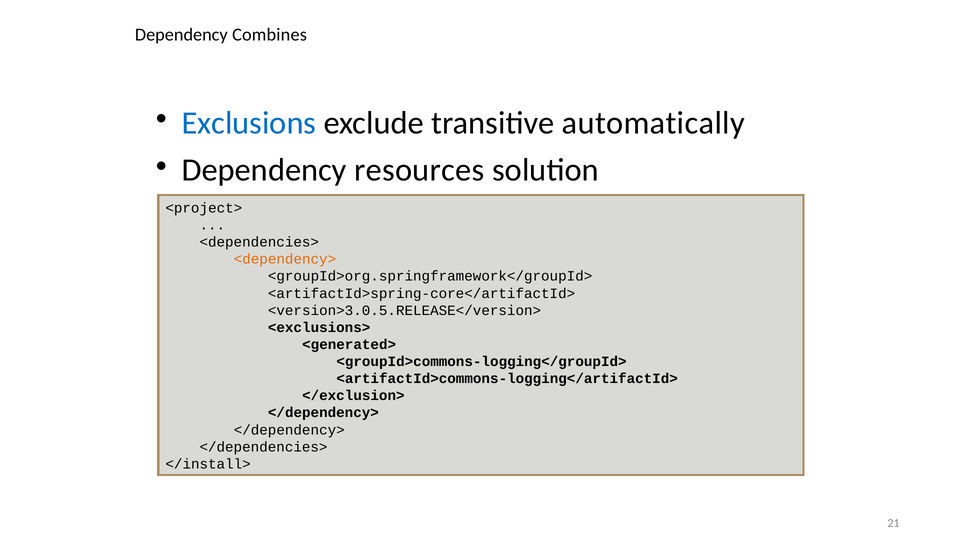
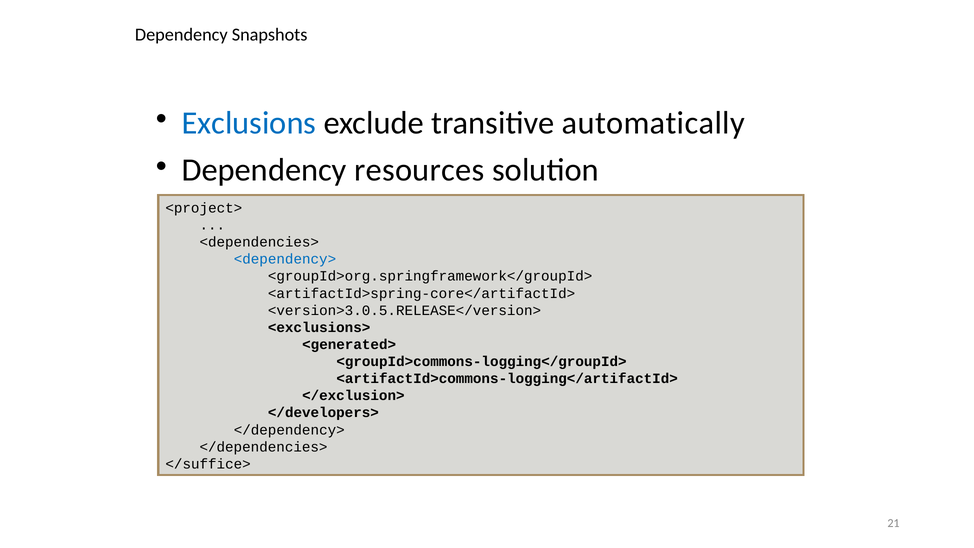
Combines: Combines -> Snapshots
<dependency> colour: orange -> blue
</dependency> at (323, 413): </dependency> -> </developers>
</install>: </install> -> </suffice>
